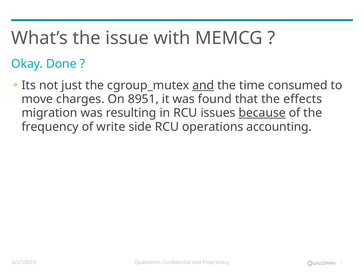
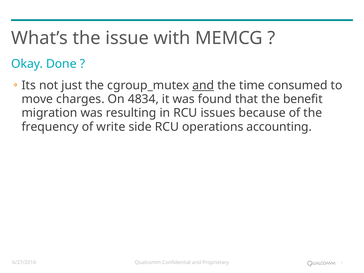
8951: 8951 -> 4834
effects: effects -> benefit
because underline: present -> none
